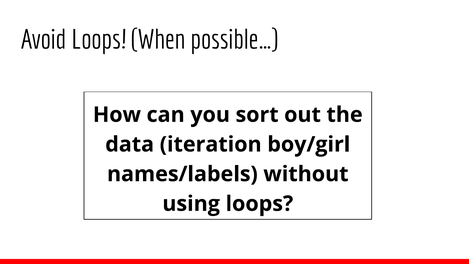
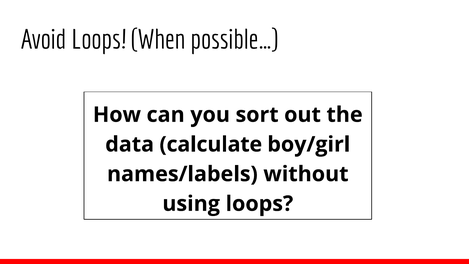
iteration: iteration -> calculate
